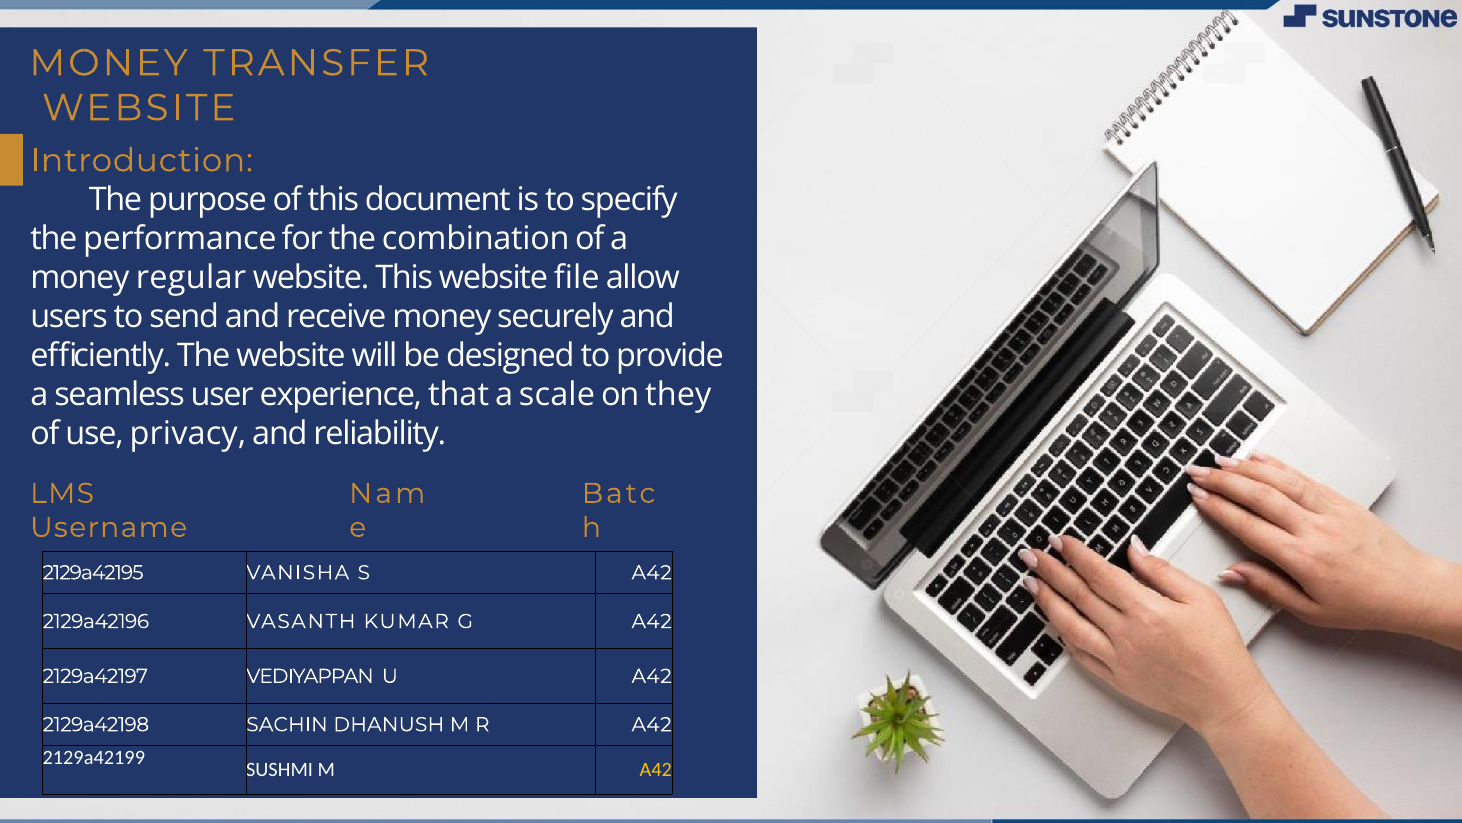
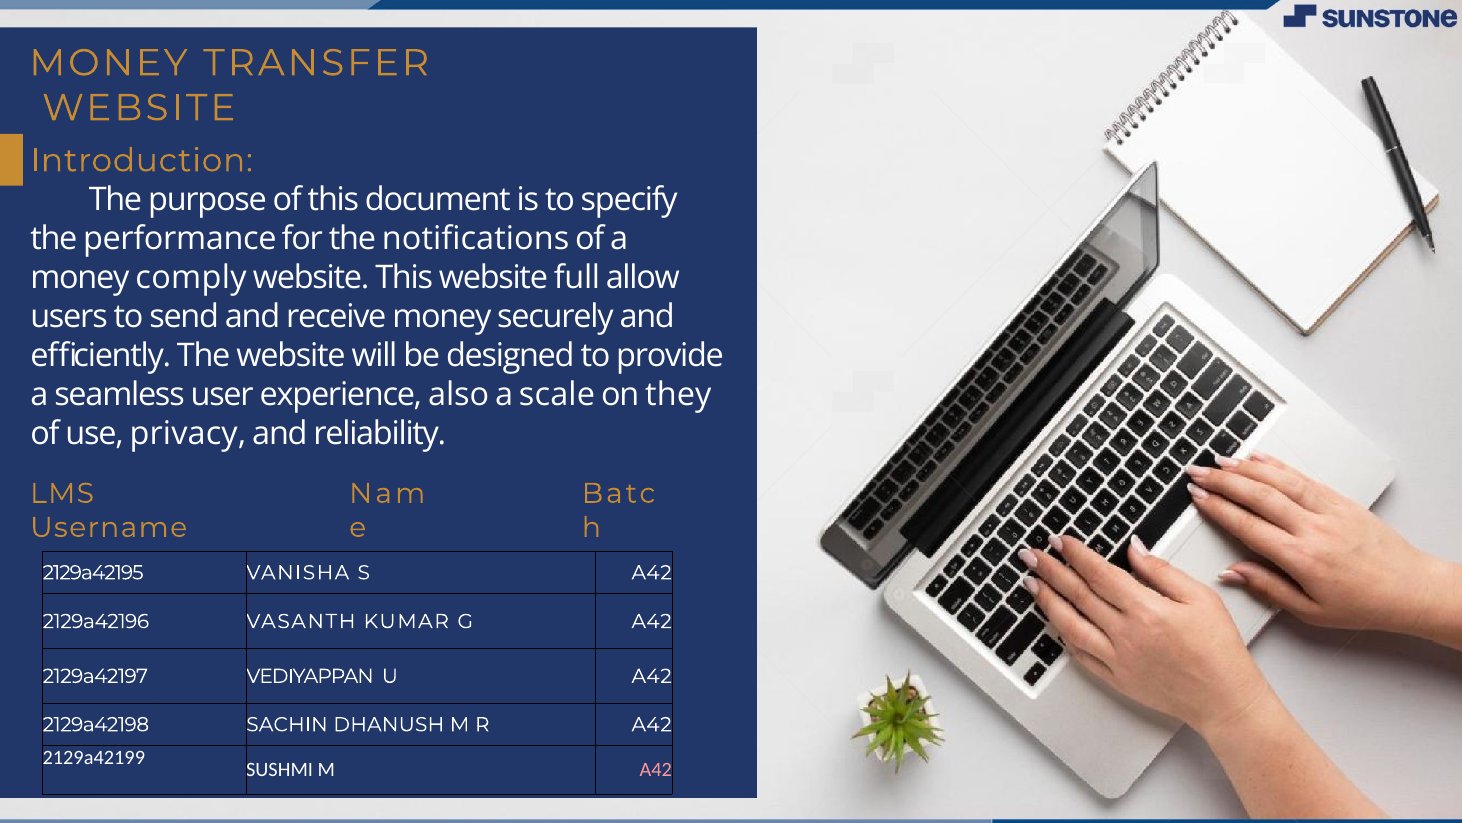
combination: combination -> notifications
regular: regular -> comply
file: file -> full
that: that -> also
A42 at (656, 769) colour: yellow -> pink
